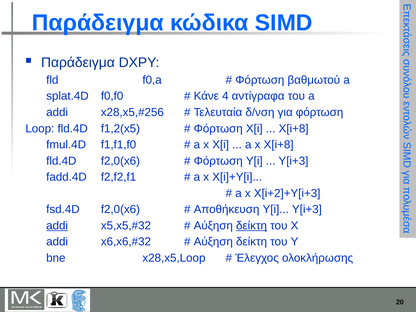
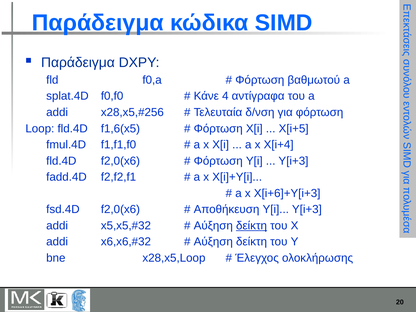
f1,2(x5: f1,2(x5 -> f1,6(x5
X[i+8 at (294, 129): X[i+8 -> X[i+5
x X[i+8: X[i+8 -> X[i+4
X[i+2]+Y[i+3: X[i+2]+Y[i+3 -> X[i+6]+Y[i+3
addi at (57, 226) underline: present -> none
